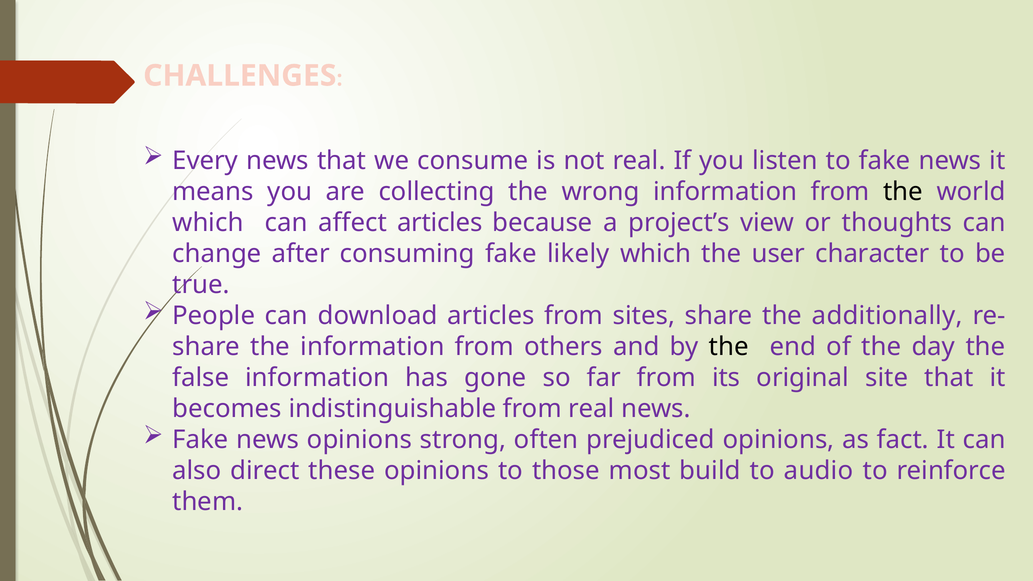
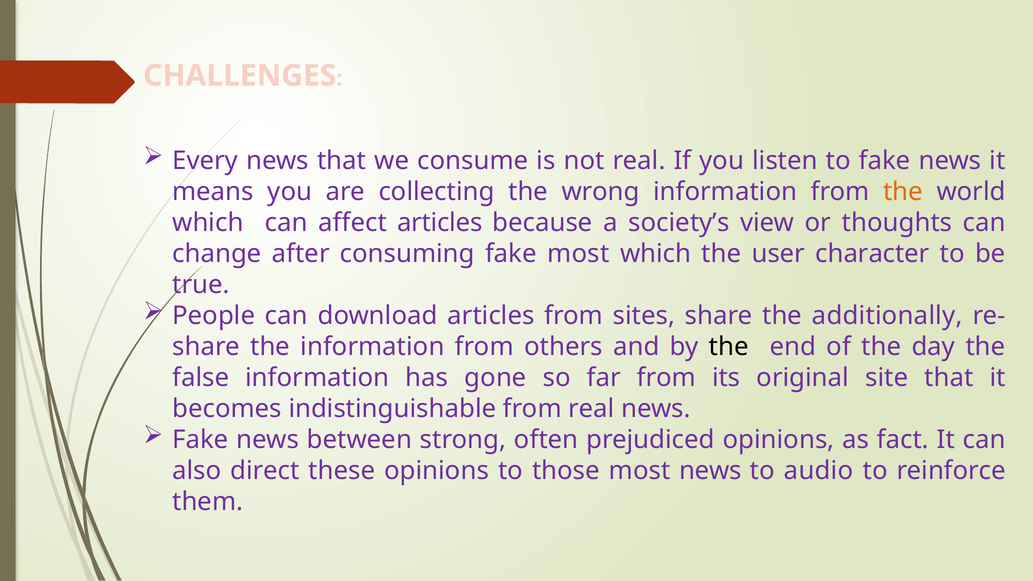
the at (903, 192) colour: black -> orange
project’s: project’s -> society’s
fake likely: likely -> most
news opinions: opinions -> between
most build: build -> news
